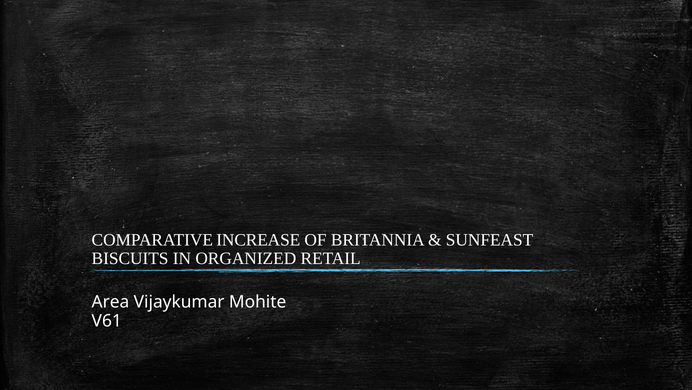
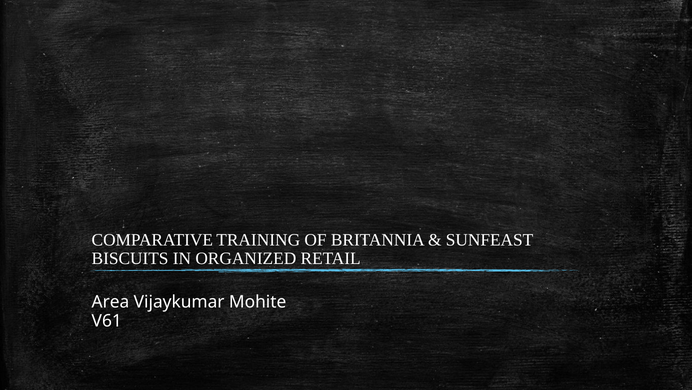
INCREASE: INCREASE -> TRAINING
